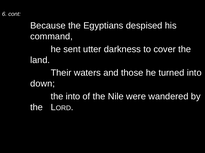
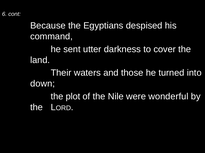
the into: into -> plot
wandered: wandered -> wonderful
